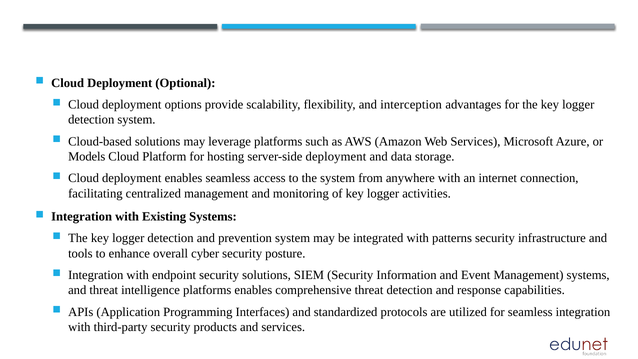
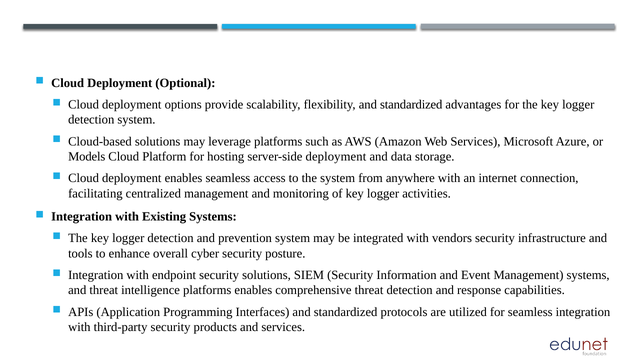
flexibility and interception: interception -> standardized
patterns: patterns -> vendors
